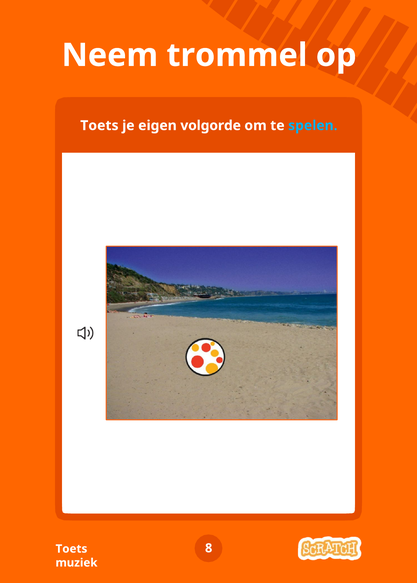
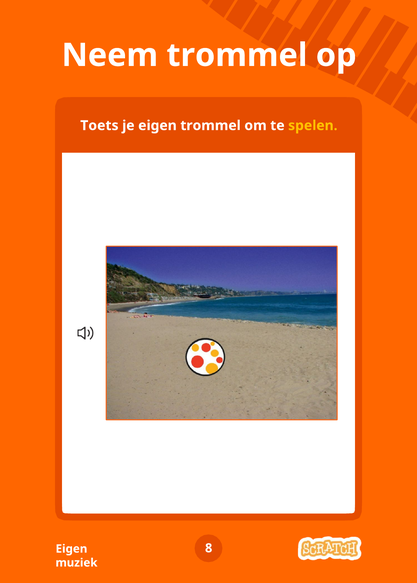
eigen volgorde: volgorde -> trommel
spelen colour: light blue -> yellow
Toets at (71, 550): Toets -> Eigen
